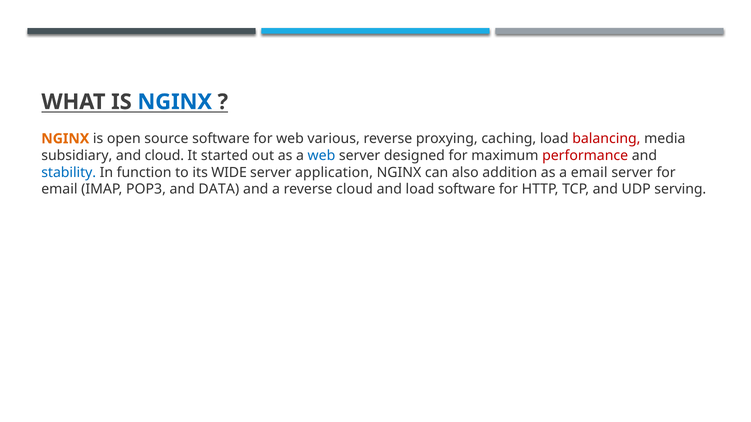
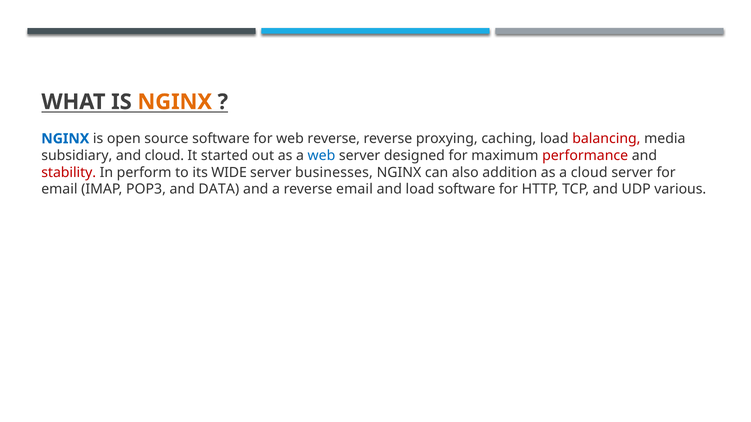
NGINX at (175, 102) colour: blue -> orange
NGINX at (65, 139) colour: orange -> blue
web various: various -> reverse
stability colour: blue -> red
function: function -> perform
application: application -> businesses
a email: email -> cloud
reverse cloud: cloud -> email
serving: serving -> various
